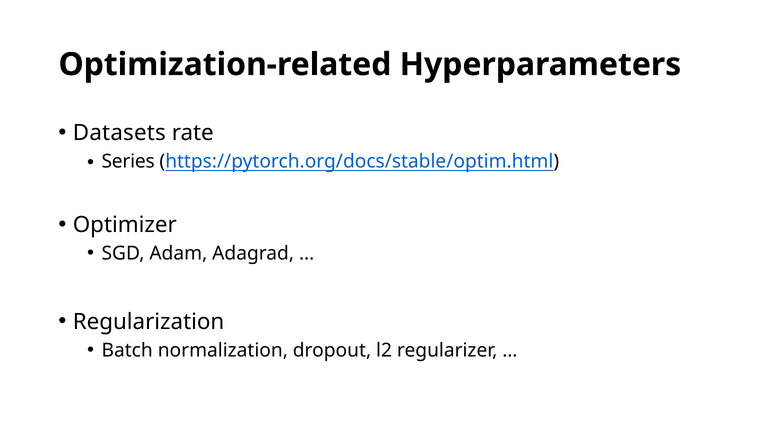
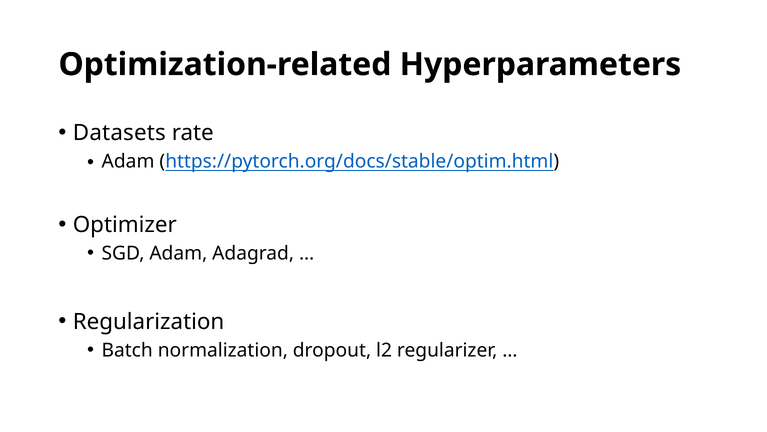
Series at (128, 161): Series -> Adam
